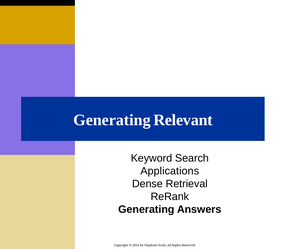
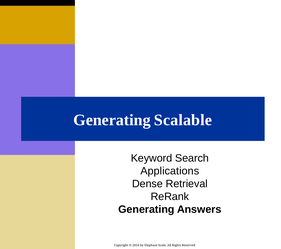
Relevant: Relevant -> Scalable
